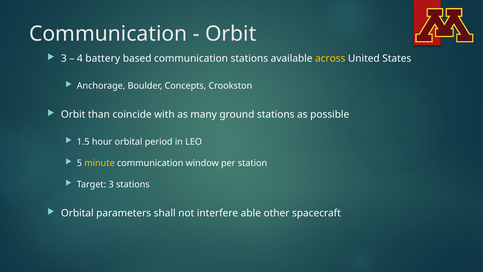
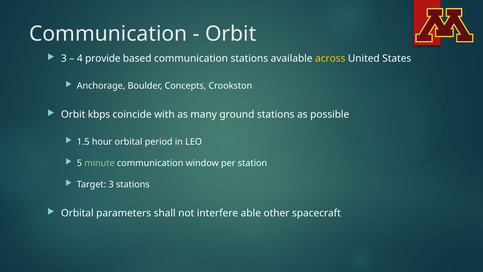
battery: battery -> provide
than: than -> kbps
minute colour: yellow -> light green
